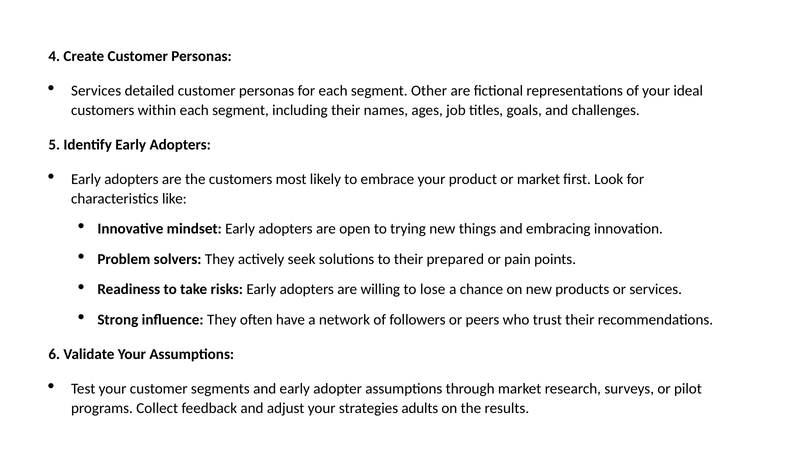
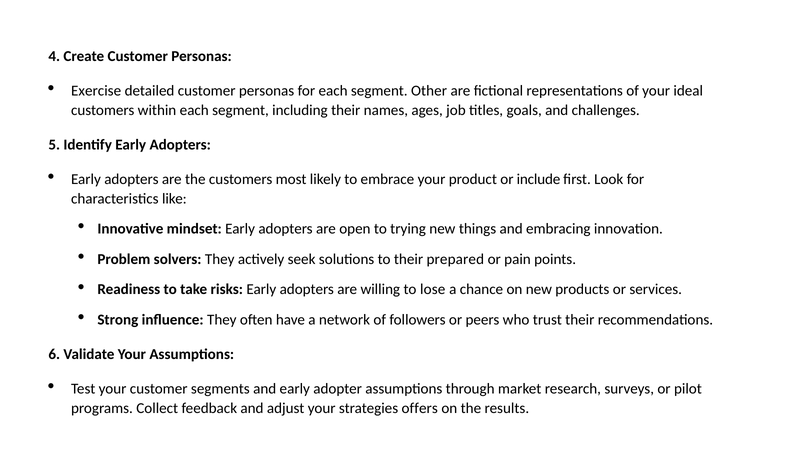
Services at (96, 91): Services -> Exercise
or market: market -> include
adults: adults -> offers
